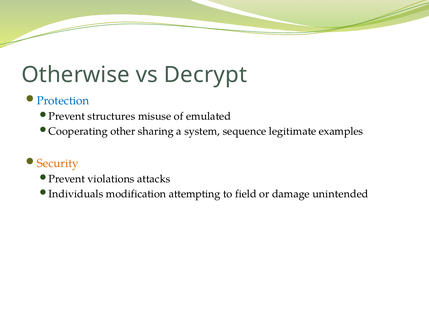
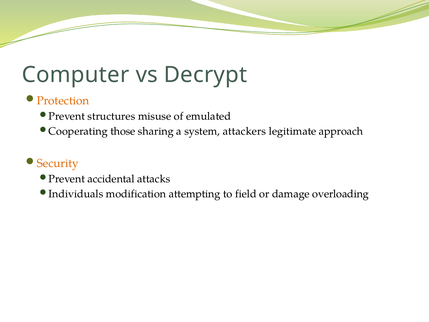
Otherwise: Otherwise -> Computer
Protection colour: blue -> orange
other: other -> those
sequence: sequence -> attackers
examples: examples -> approach
violations: violations -> accidental
unintended: unintended -> overloading
